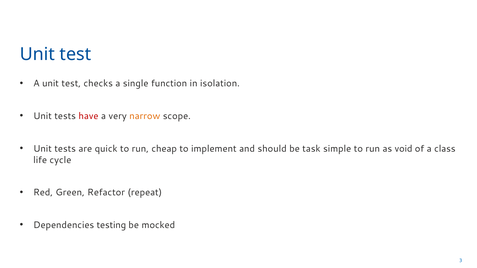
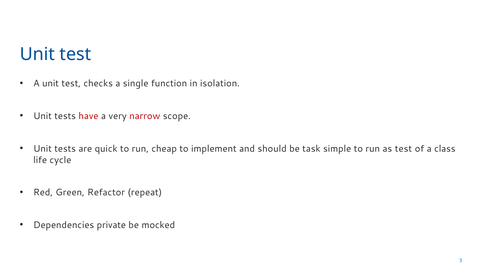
narrow colour: orange -> red
as void: void -> test
testing: testing -> private
